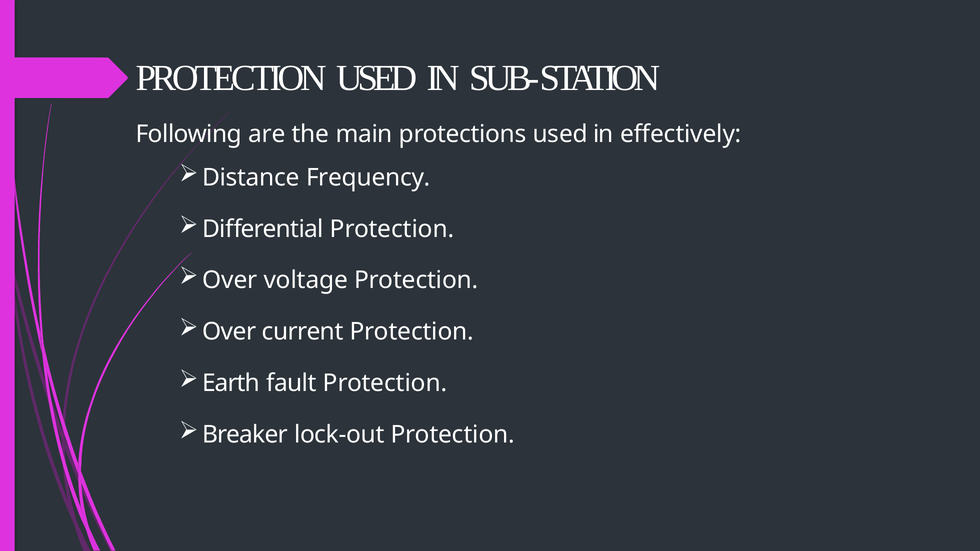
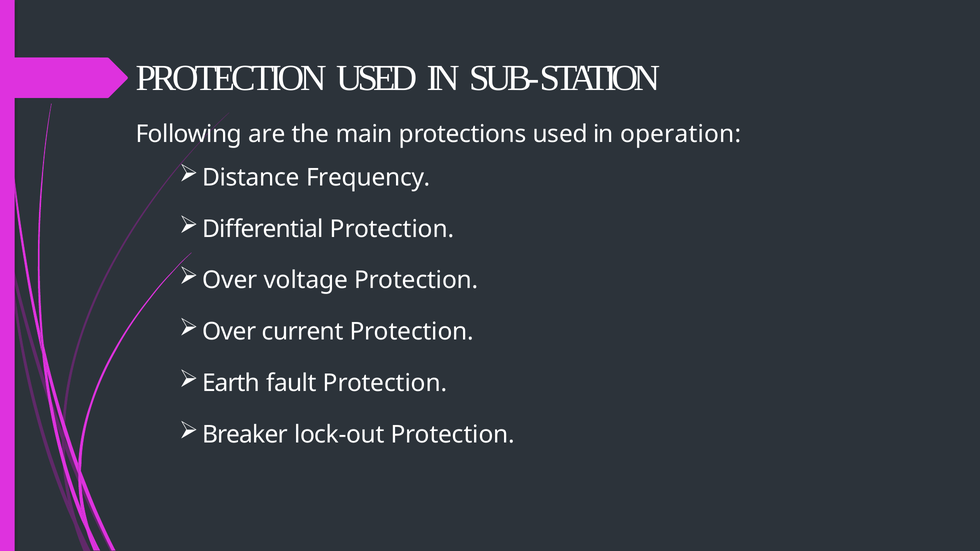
effectively: effectively -> operation
